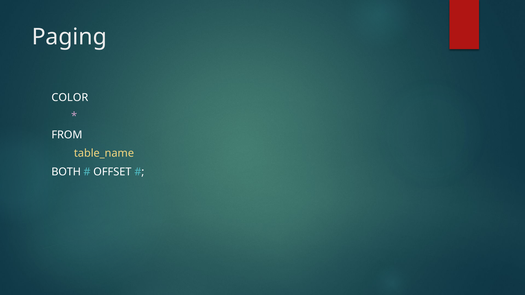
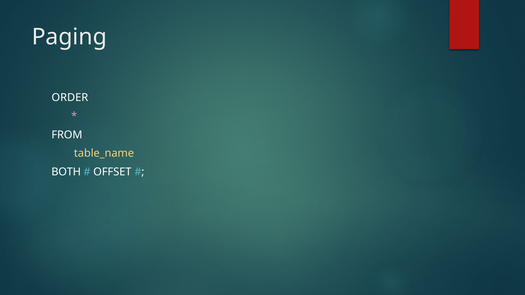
COLOR: COLOR -> ORDER
